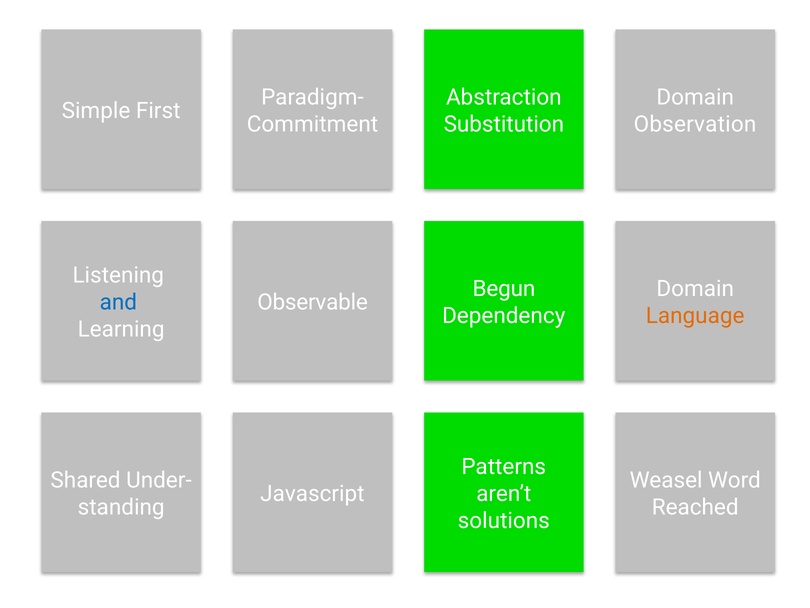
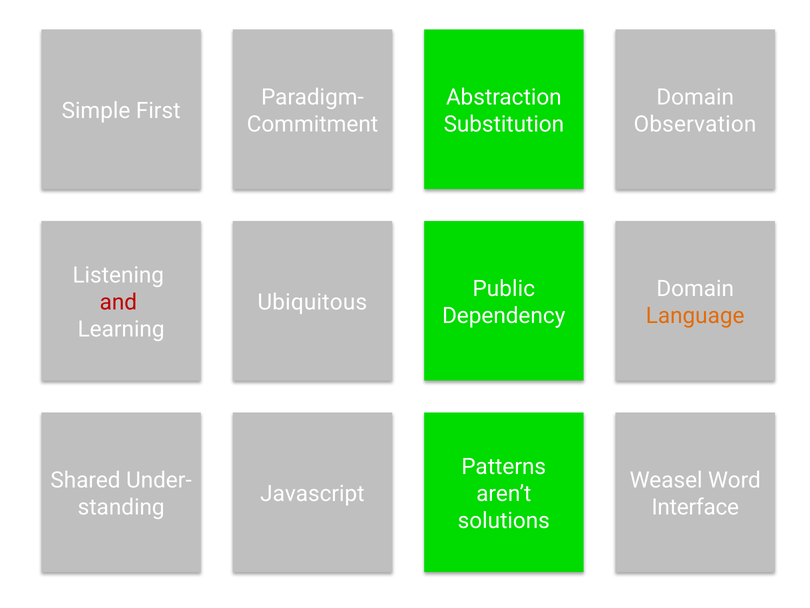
Begun: Begun -> Public
and colour: blue -> red
Observable: Observable -> Ubiquitous
Reached: Reached -> Interface
